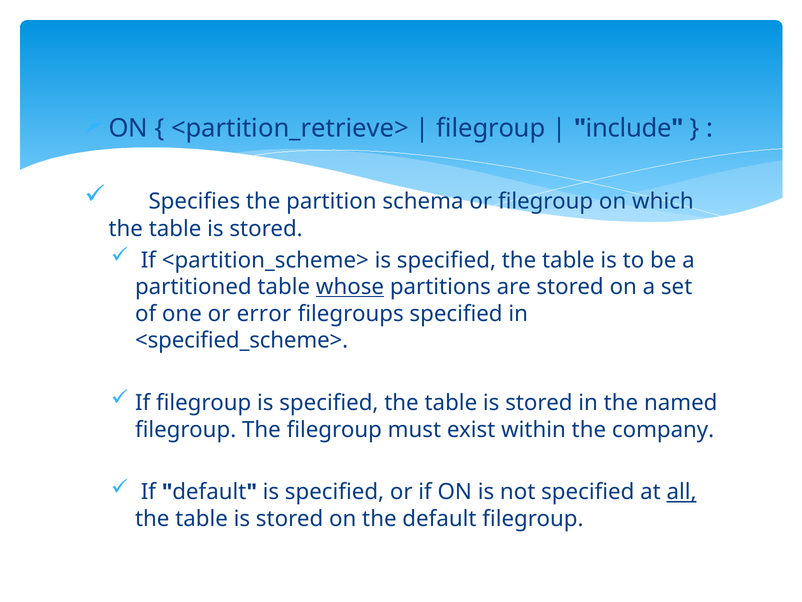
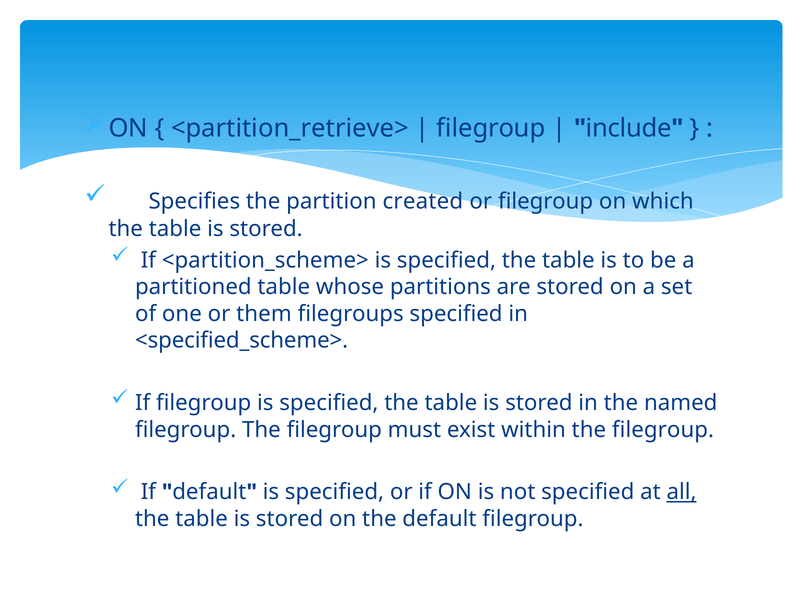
schema: schema -> created
whose underline: present -> none
error: error -> them
within the company: company -> filegroup
